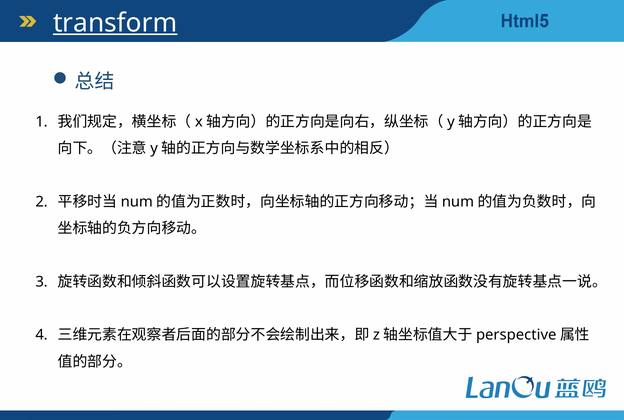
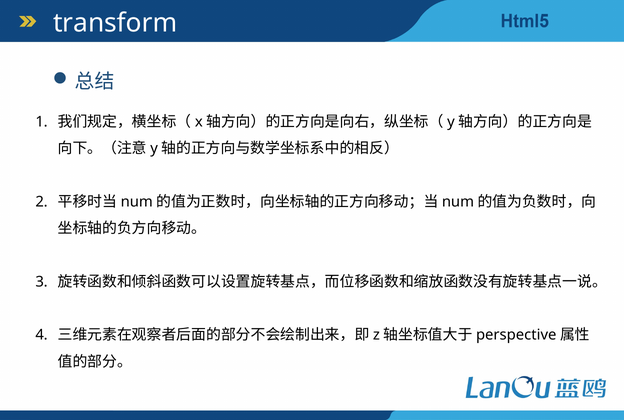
transform underline: present -> none
